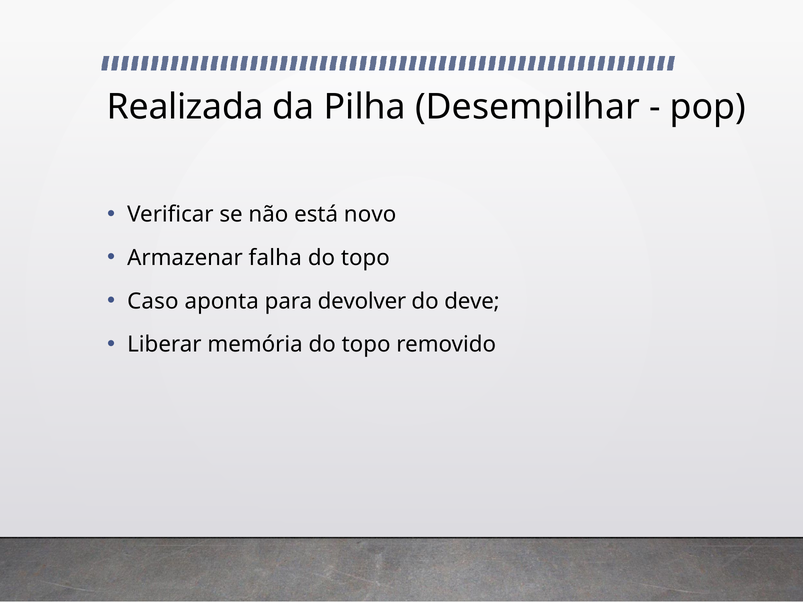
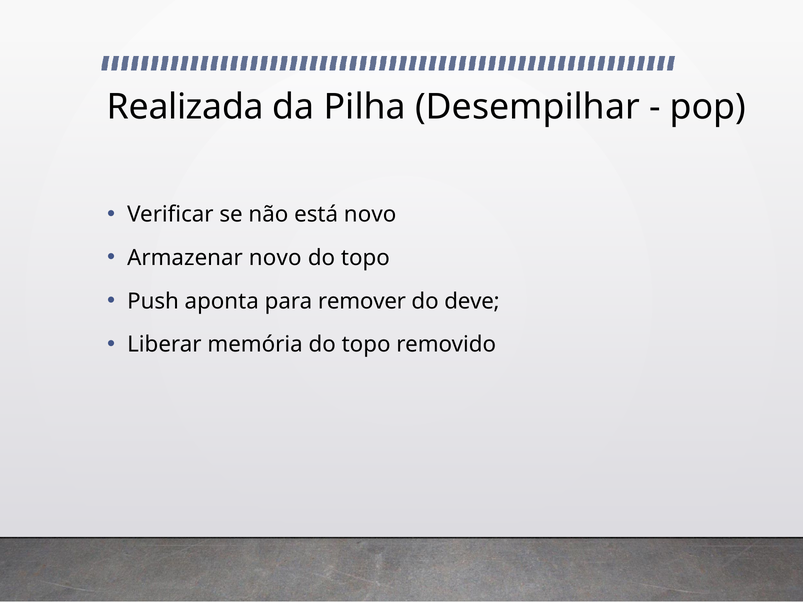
Armazenar falha: falha -> novo
Caso: Caso -> Push
devolver: devolver -> remover
